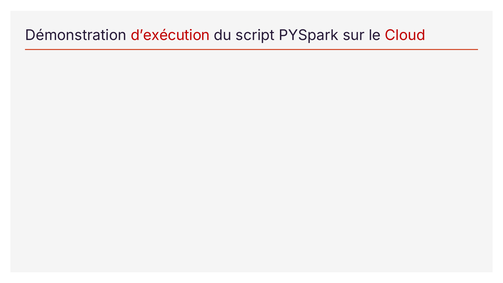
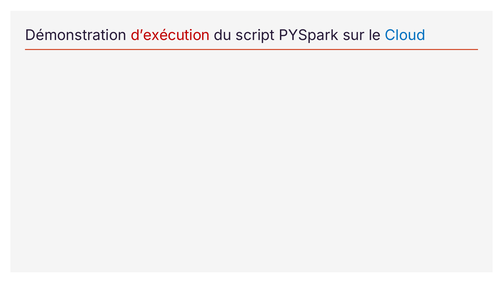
Cloud colour: red -> blue
